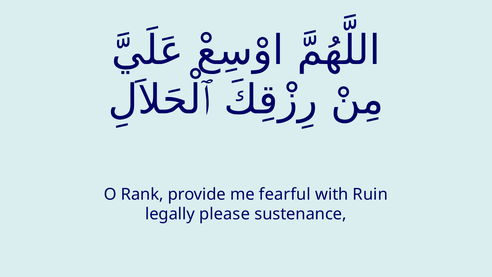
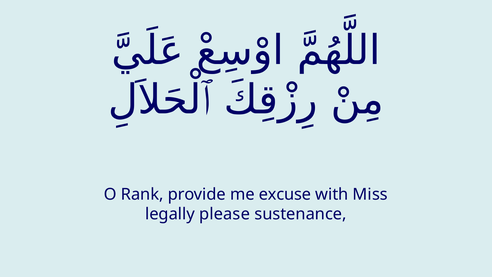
fearful: fearful -> excuse
Ruin: Ruin -> Miss
